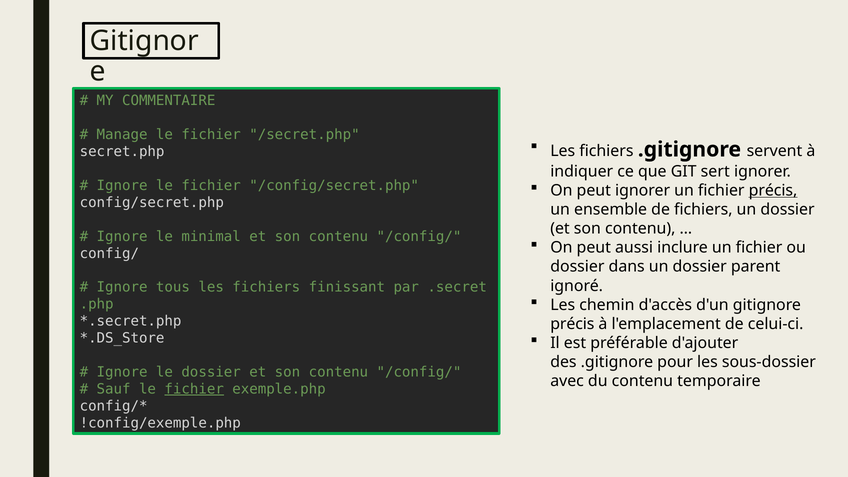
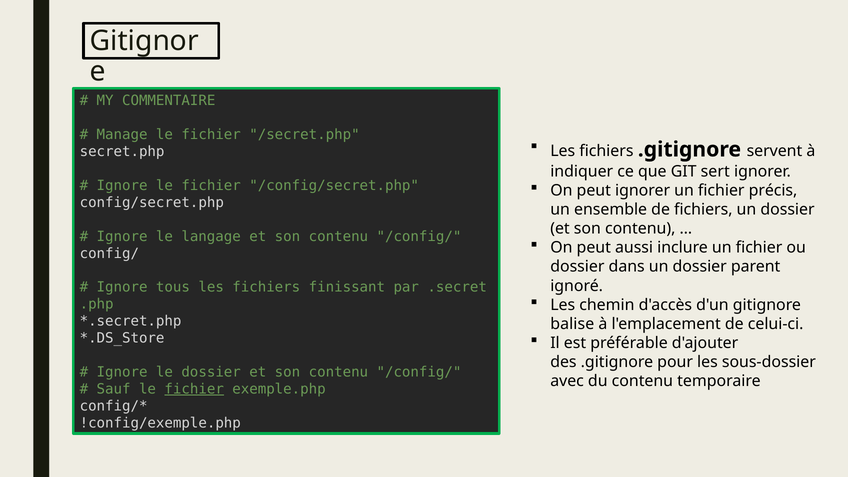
précis at (773, 190) underline: present -> none
minimal: minimal -> langage
précis at (572, 324): précis -> balise
